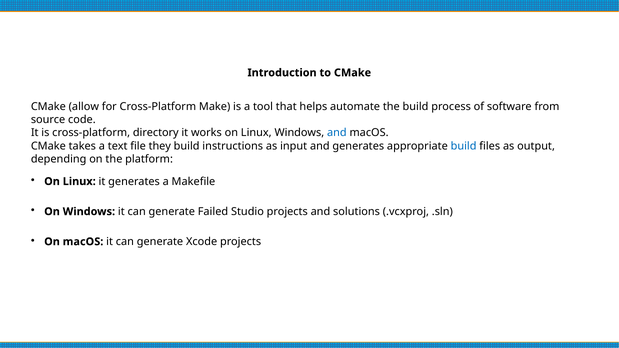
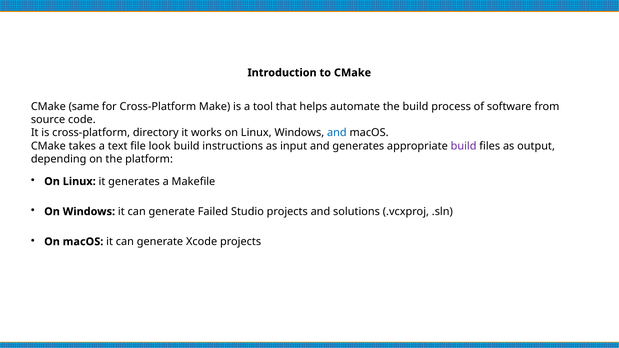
allow: allow -> same
they: they -> look
build at (464, 146) colour: blue -> purple
